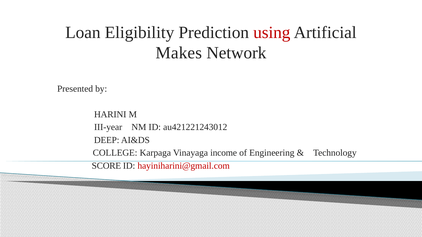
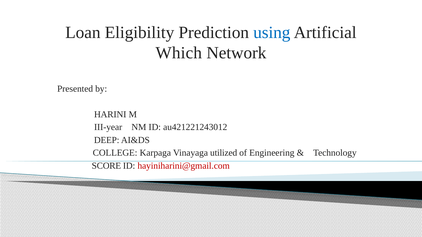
using colour: red -> blue
Makes: Makes -> Which
income: income -> utilized
